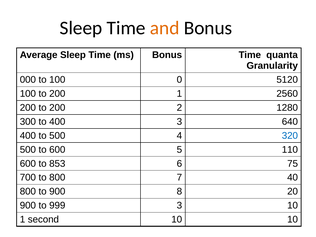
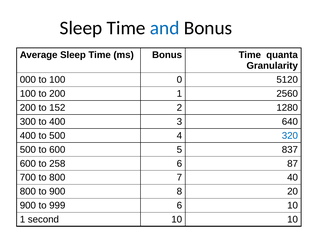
and colour: orange -> blue
200 to 200: 200 -> 152
110: 110 -> 837
853: 853 -> 258
75: 75 -> 87
999 3: 3 -> 6
